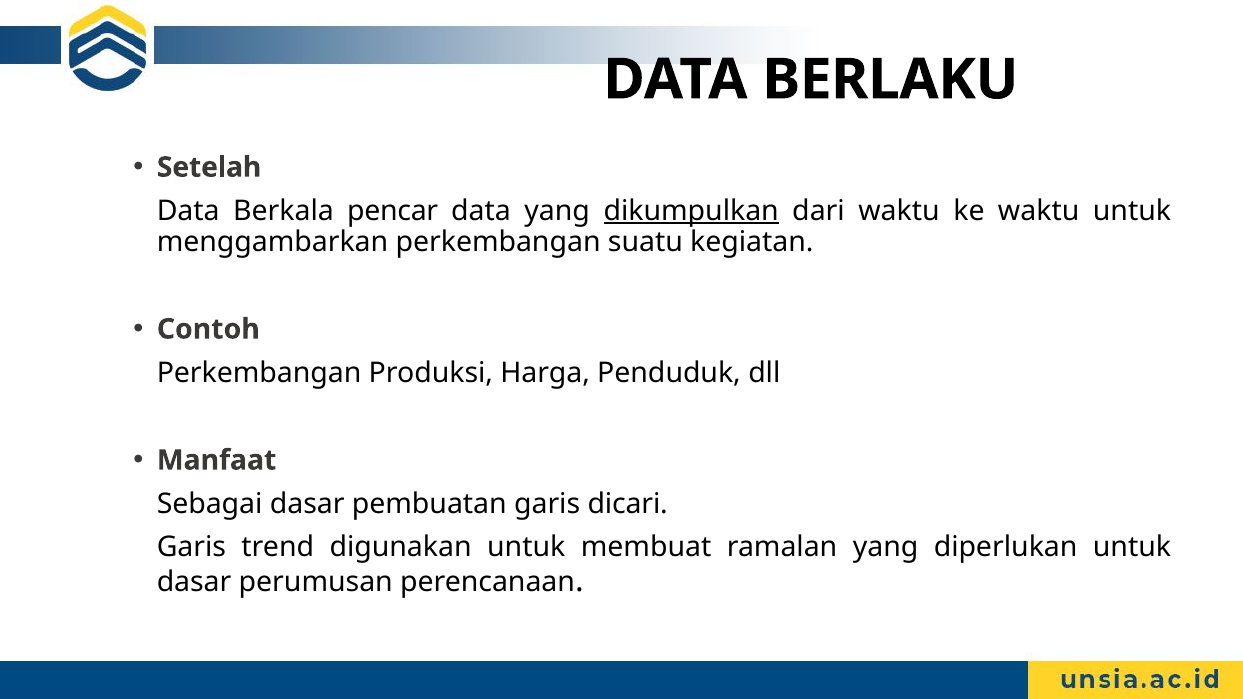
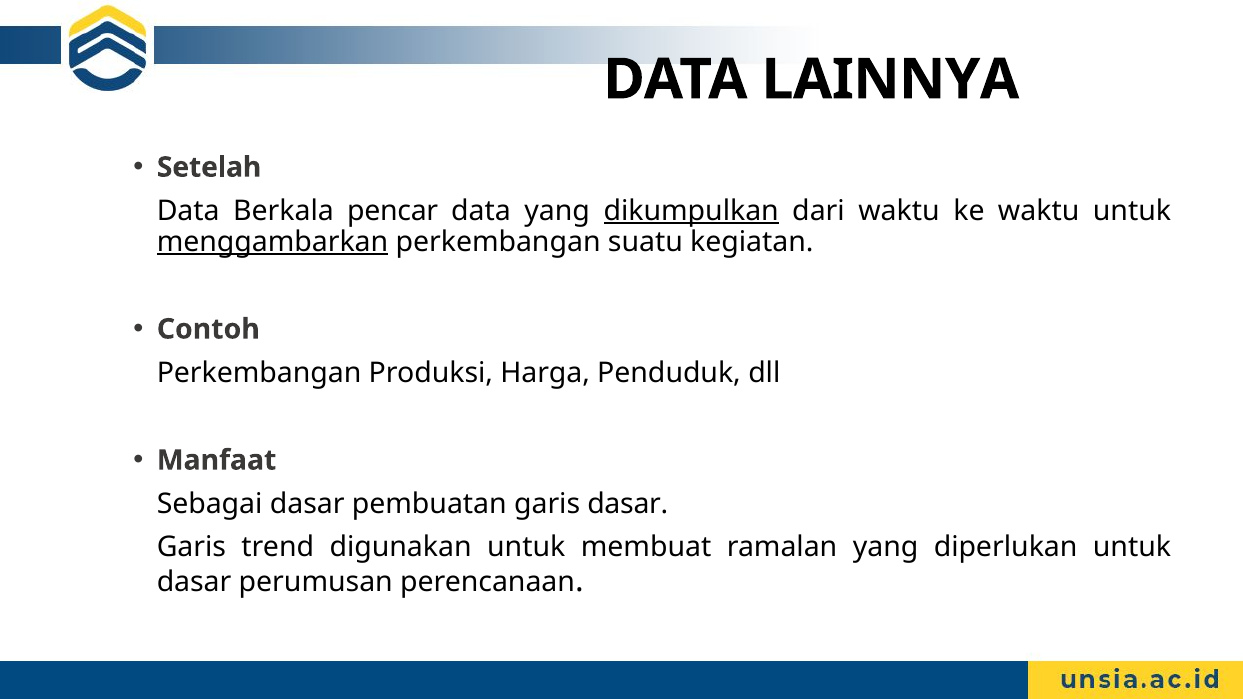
BERLAKU: BERLAKU -> LAINNYA
menggambarkan underline: none -> present
garis dicari: dicari -> dasar
